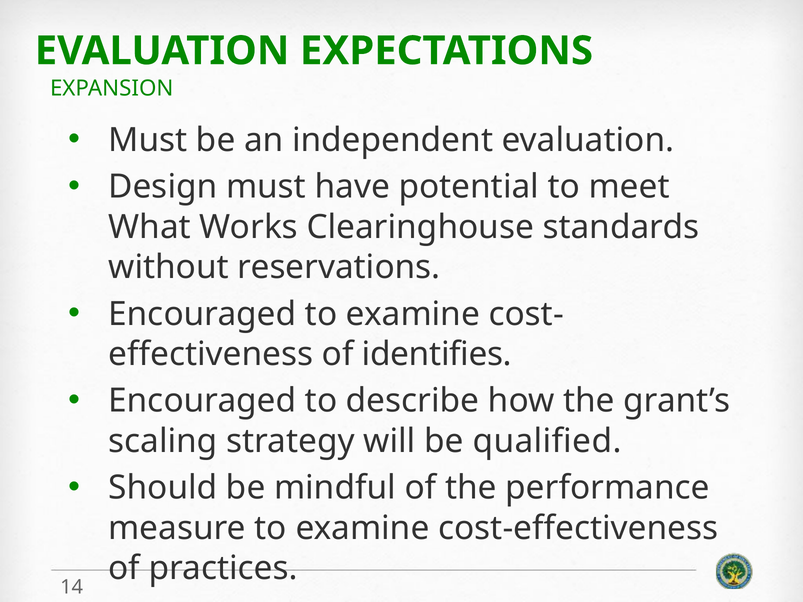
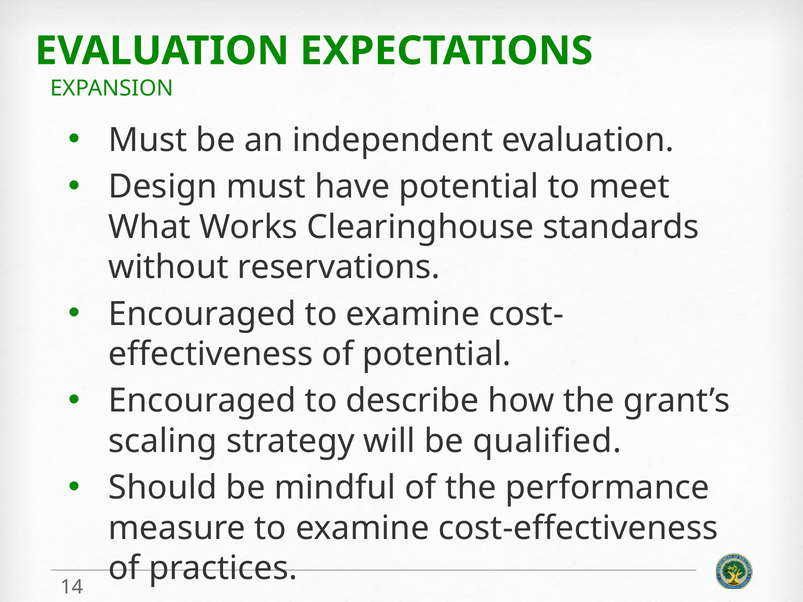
of identifies: identifies -> potential
